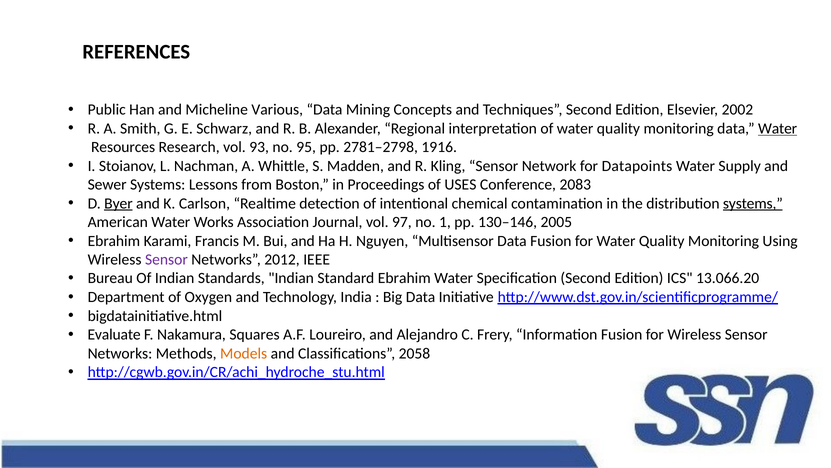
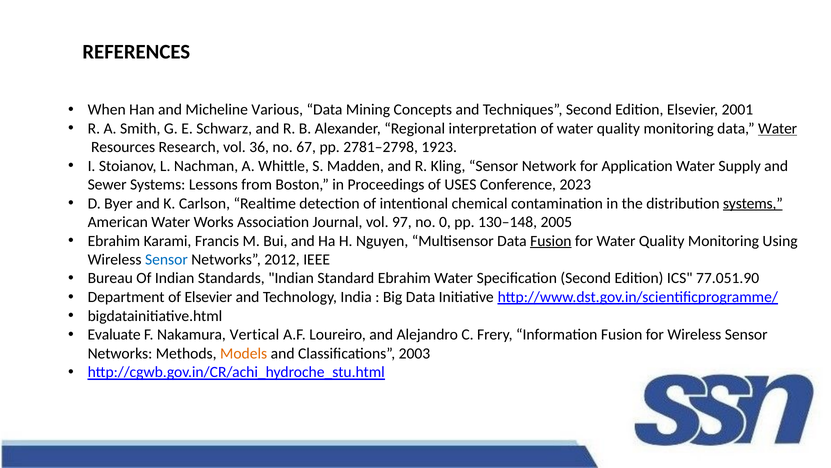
Public: Public -> When
2002: 2002 -> 2001
93: 93 -> 36
95: 95 -> 67
1916: 1916 -> 1923
Datapoints: Datapoints -> Application
2083: 2083 -> 2023
Byer underline: present -> none
1: 1 -> 0
130–146: 130–146 -> 130–148
Fusion at (551, 241) underline: none -> present
Sensor at (166, 259) colour: purple -> blue
13.066.20: 13.066.20 -> 77.051.90
of Oxygen: Oxygen -> Elsevier
Squares: Squares -> Vertical
2058: 2058 -> 2003
